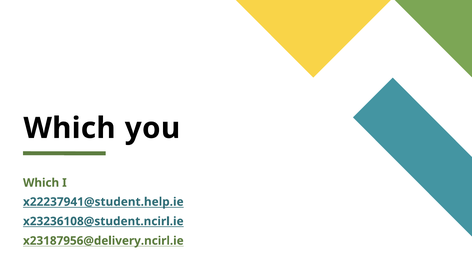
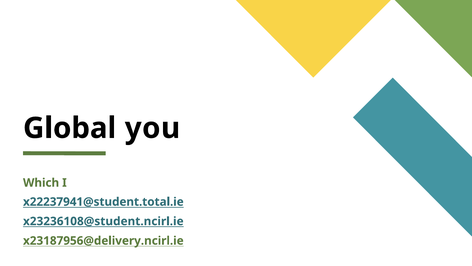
Which at (69, 128): Which -> Global
x22237941@student.help.ie: x22237941@student.help.ie -> x22237941@student.total.ie
